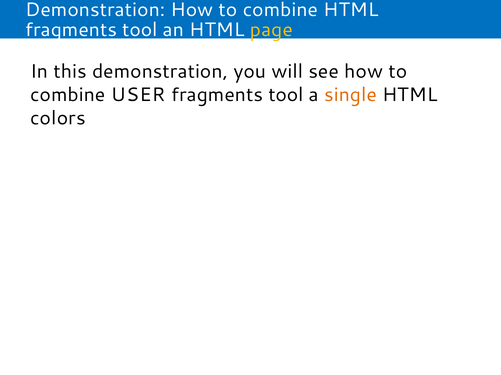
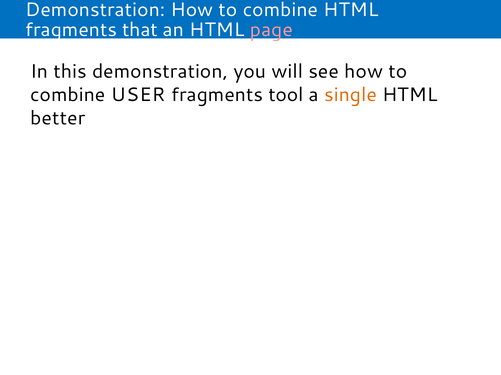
tool at (140, 30): tool -> that
page colour: yellow -> pink
colors: colors -> better
